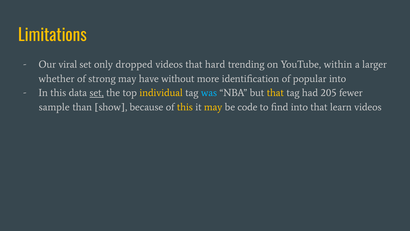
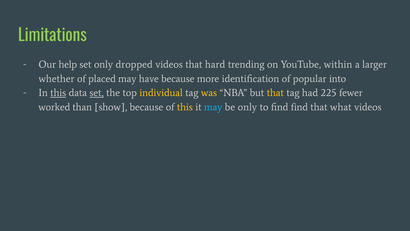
Limitations colour: yellow -> light green
viral: viral -> help
strong: strong -> placed
have without: without -> because
this at (58, 93) underline: none -> present
was colour: light blue -> yellow
205: 205 -> 225
sample: sample -> worked
may at (213, 107) colour: yellow -> light blue
be code: code -> only
find into: into -> find
learn: learn -> what
